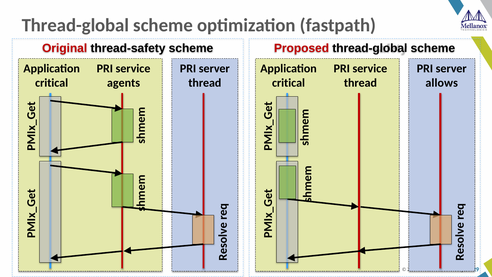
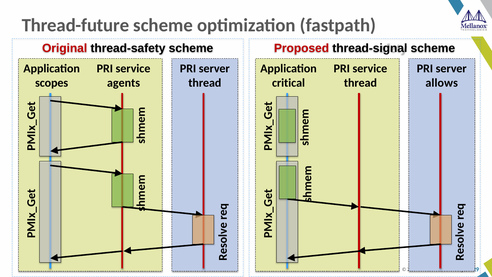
Thread-global at (75, 25): Thread-global -> Thread-future
Proposed thread-global: thread-global -> thread-signal
critical at (52, 83): critical -> scopes
